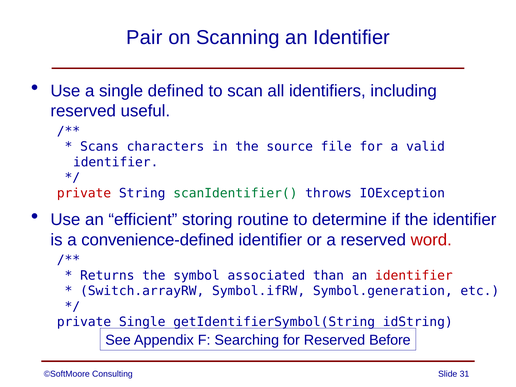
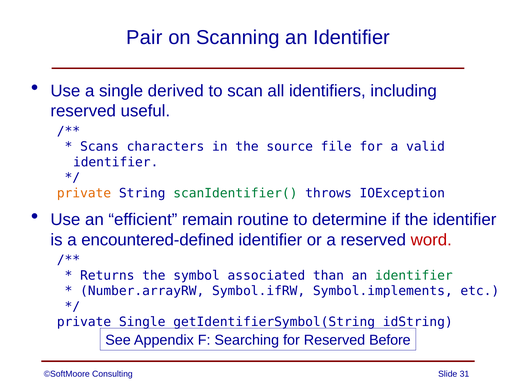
defined: defined -> derived
private at (84, 193) colour: red -> orange
storing: storing -> remain
convenience-defined: convenience-defined -> encountered-defined
identifier at (414, 276) colour: red -> green
Switch.arrayRW: Switch.arrayRW -> Number.arrayRW
Symbol.generation: Symbol.generation -> Symbol.implements
